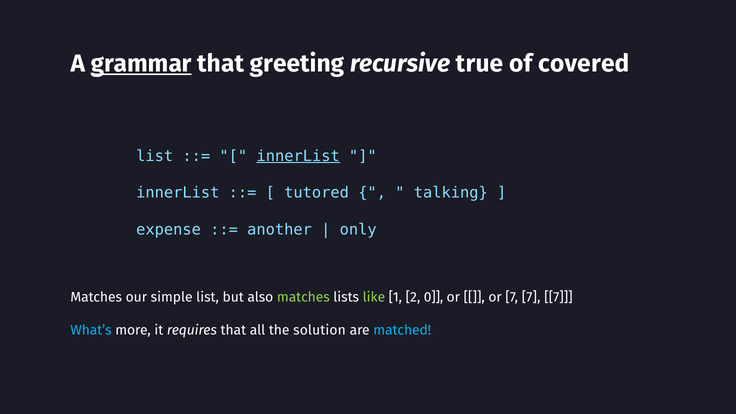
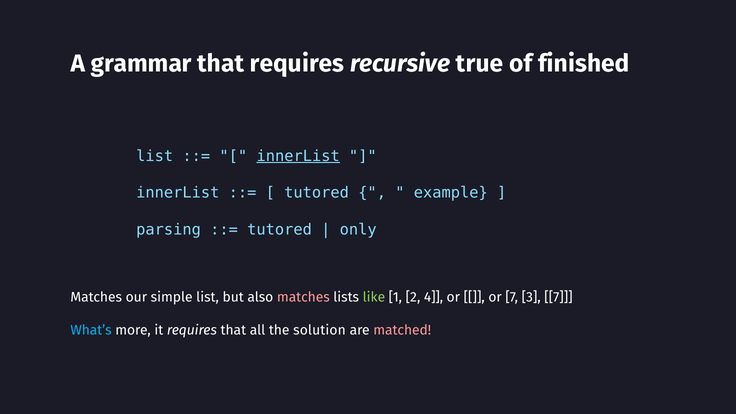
grammar underline: present -> none
that greeting: greeting -> requires
covered: covered -> finished
talking: talking -> example
expense: expense -> parsing
another at (280, 230): another -> tutored
matches at (303, 297) colour: light green -> pink
0: 0 -> 4
or 7 7: 7 -> 3
matched colour: light blue -> pink
